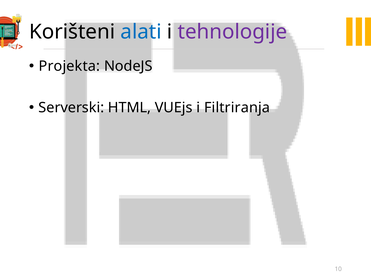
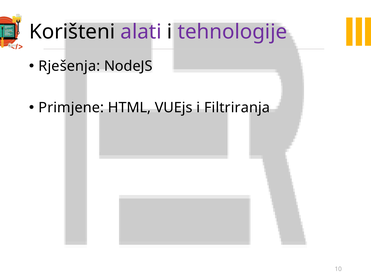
alati colour: blue -> purple
Projekta: Projekta -> Rješenja
Serverski: Serverski -> Primjene
